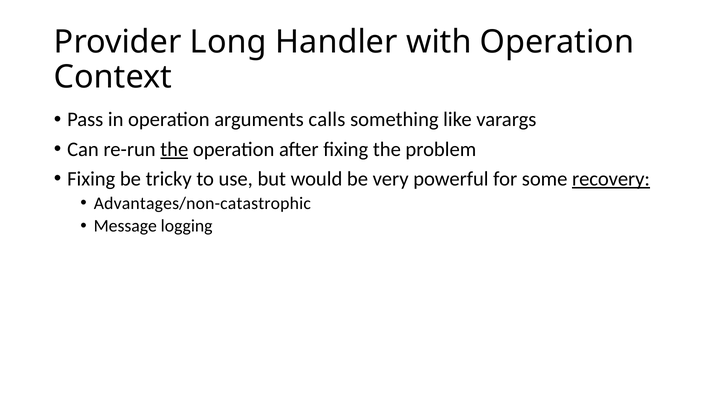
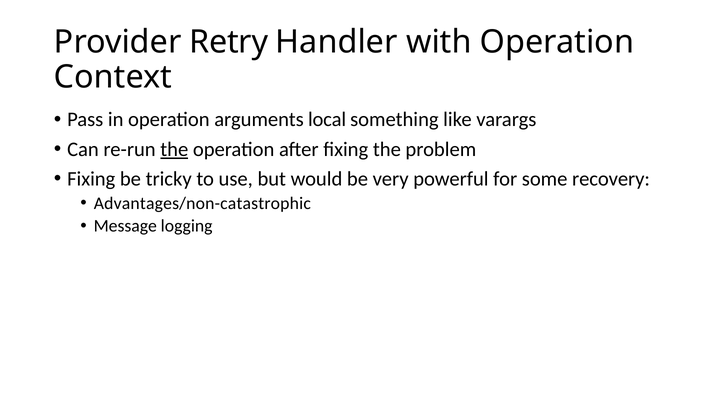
Long: Long -> Retry
calls: calls -> local
recovery underline: present -> none
